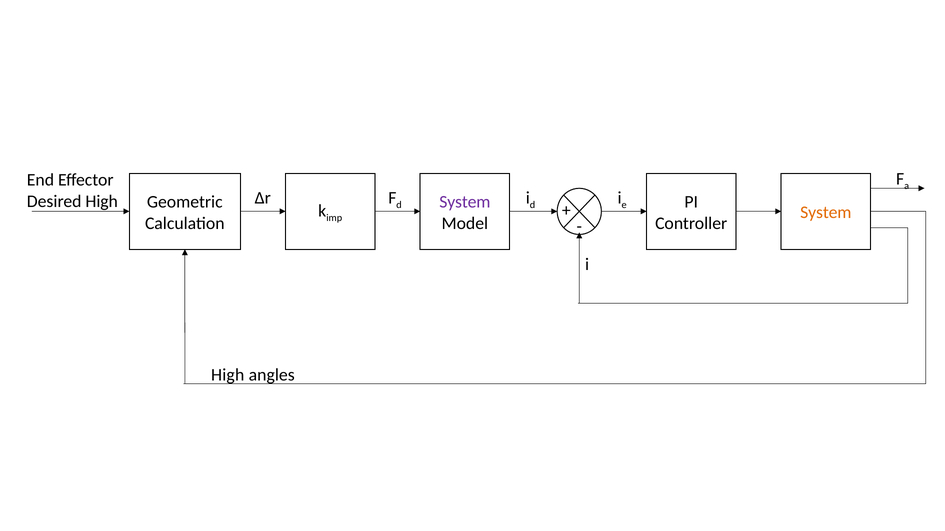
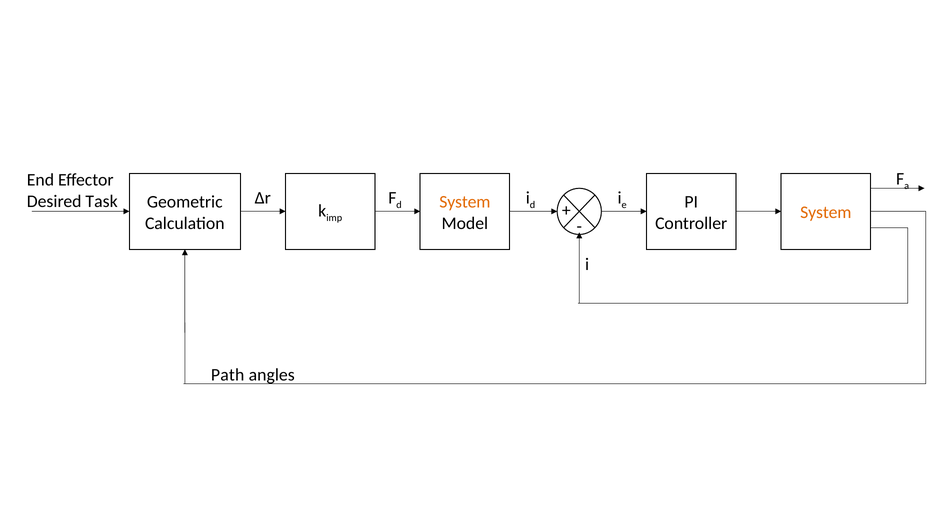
Desired High: High -> Task
System at (465, 202) colour: purple -> orange
High at (228, 375): High -> Path
